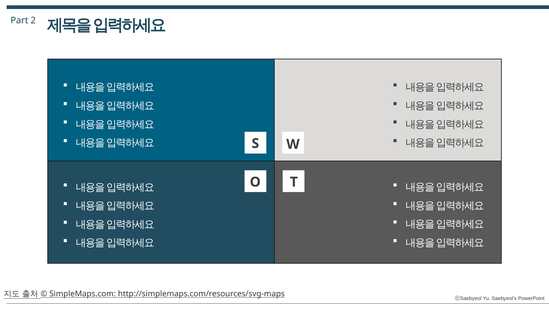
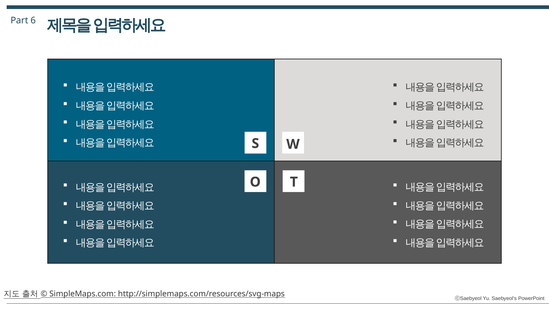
2: 2 -> 6
